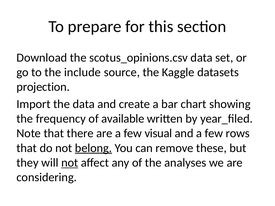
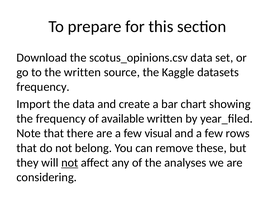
the include: include -> written
projection at (43, 87): projection -> frequency
belong underline: present -> none
